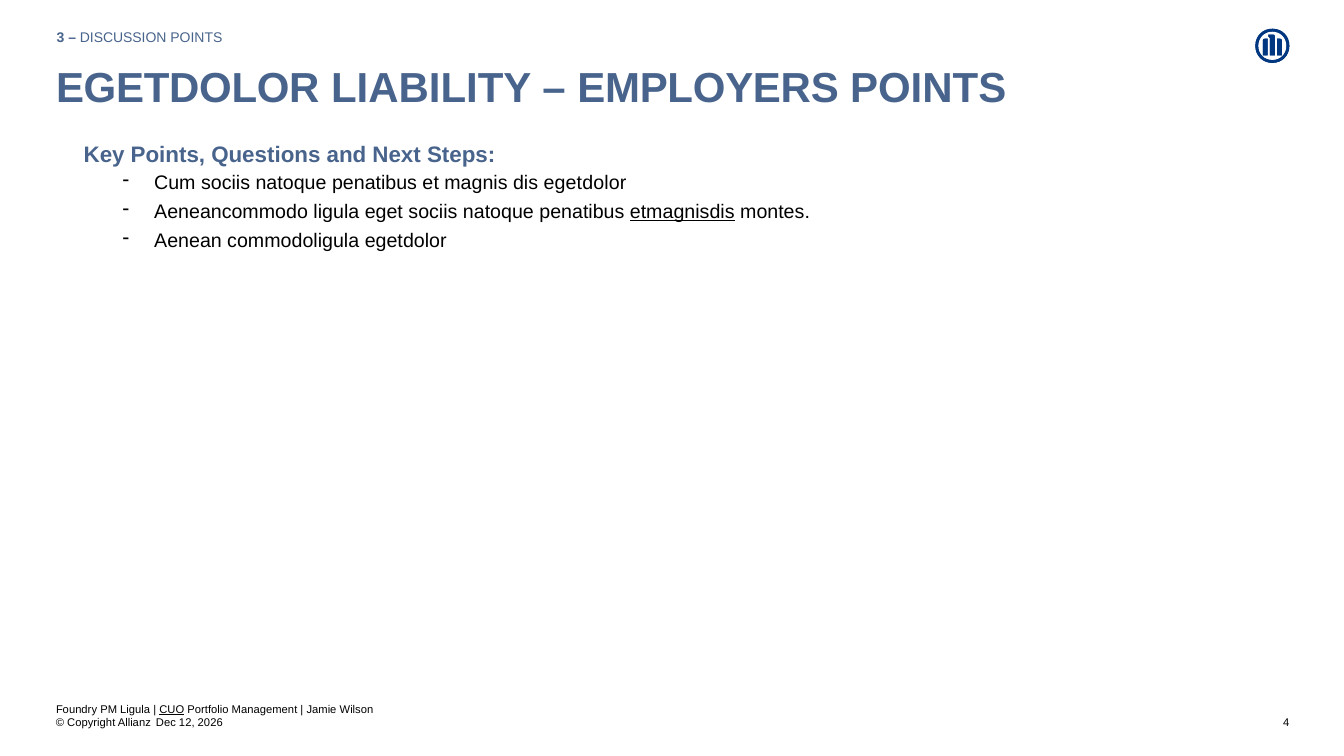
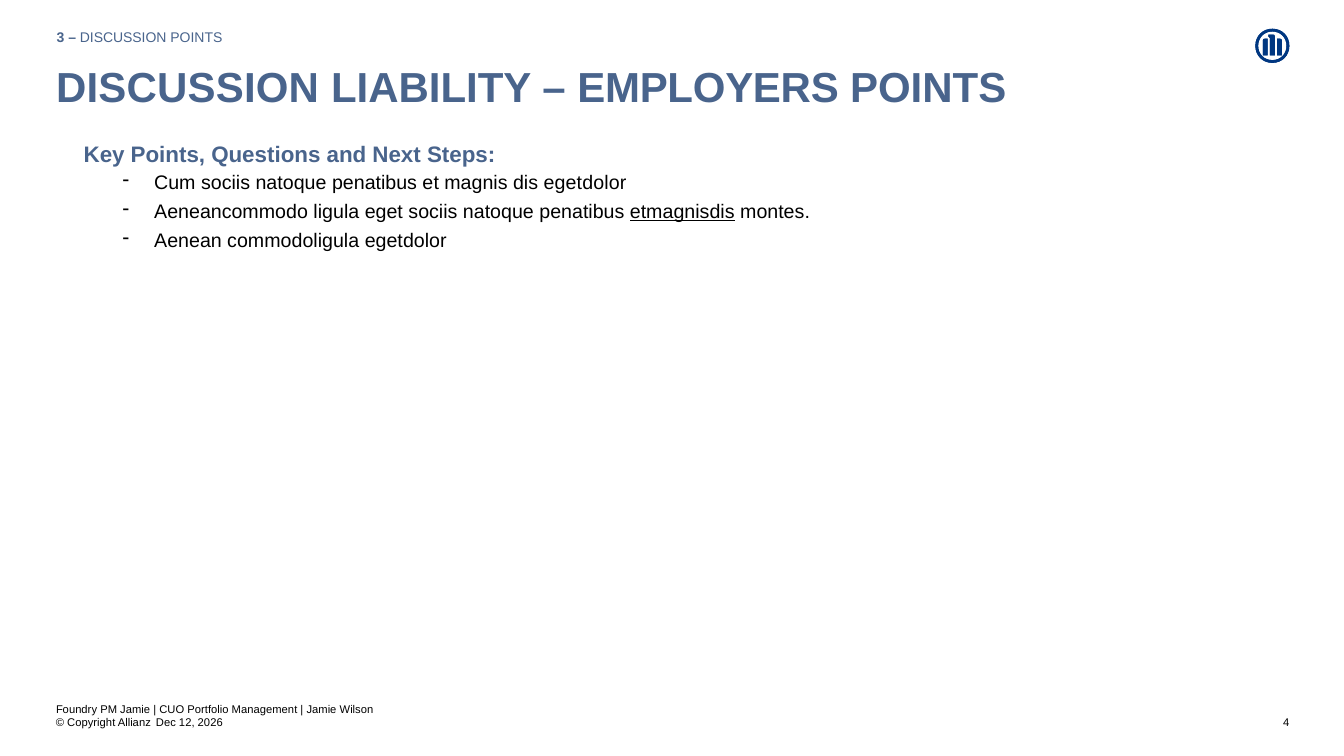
EGETDOLOR at (188, 89): EGETDOLOR -> DISCUSSION
PM Ligula: Ligula -> Jamie
CUO underline: present -> none
